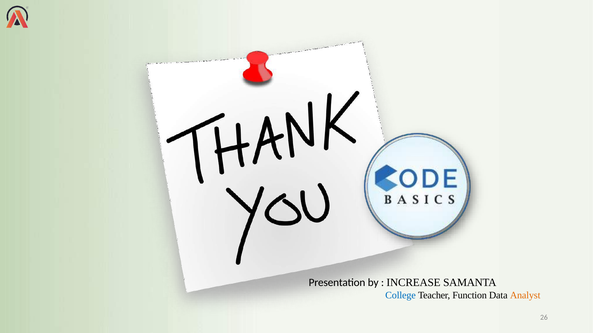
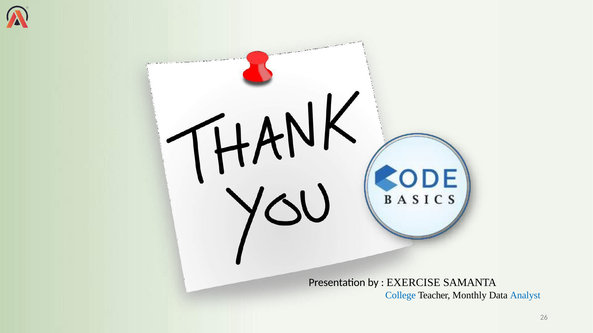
INCREASE: INCREASE -> EXERCISE
Function: Function -> Monthly
Analyst colour: orange -> blue
